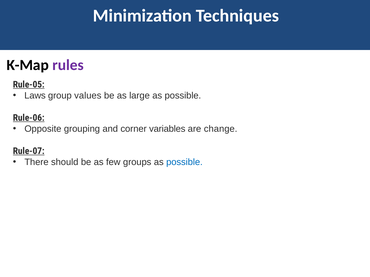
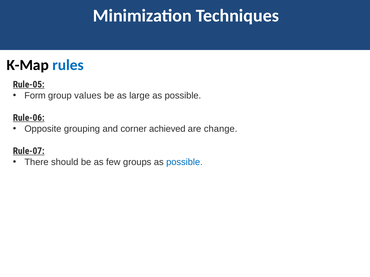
rules colour: purple -> blue
Laws: Laws -> Form
variables: variables -> achieved
